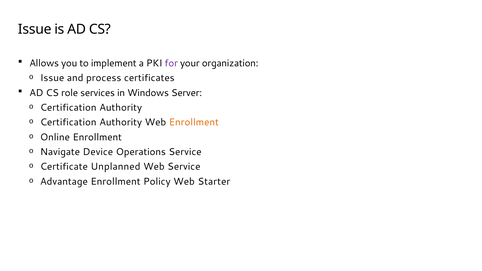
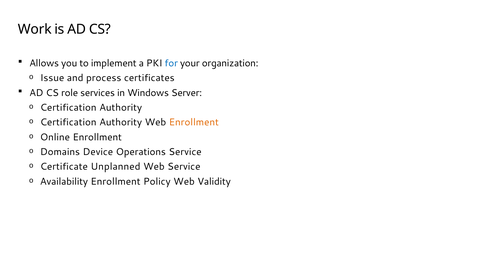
Issue at (35, 29): Issue -> Work
for colour: purple -> blue
Navigate: Navigate -> Domains
Advantage: Advantage -> Availability
Starter: Starter -> Validity
